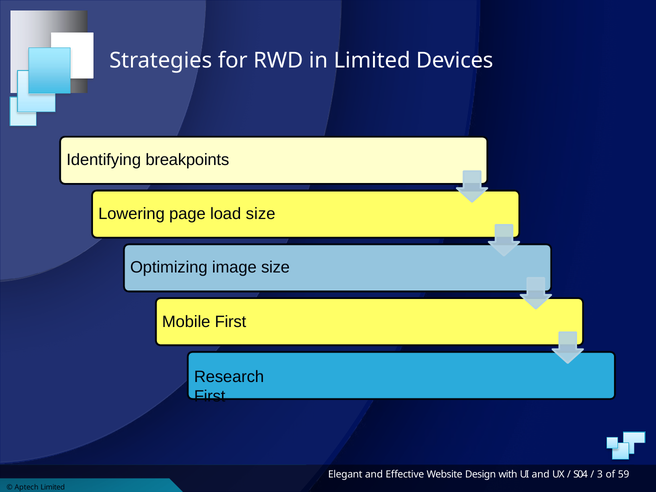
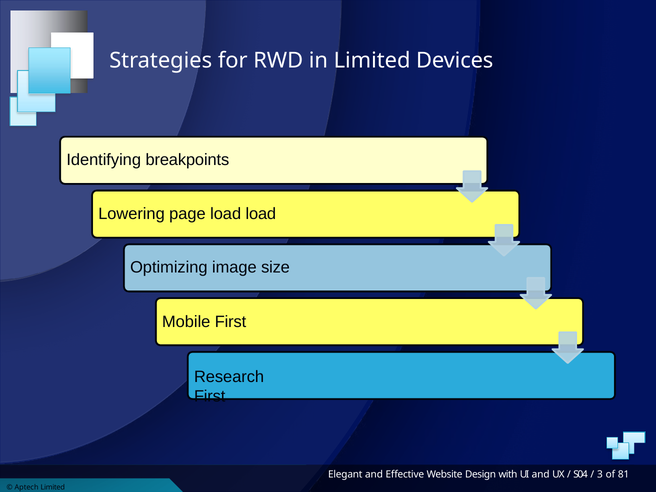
load size: size -> load
59: 59 -> 81
